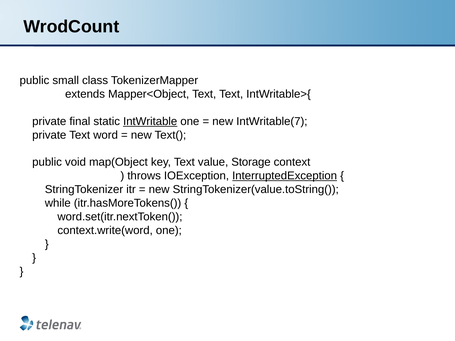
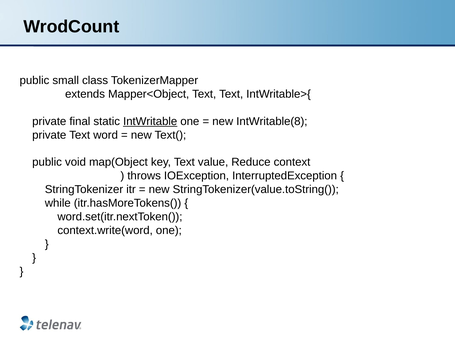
IntWritable(7: IntWritable(7 -> IntWritable(8
Storage: Storage -> Reduce
InterruptedException underline: present -> none
